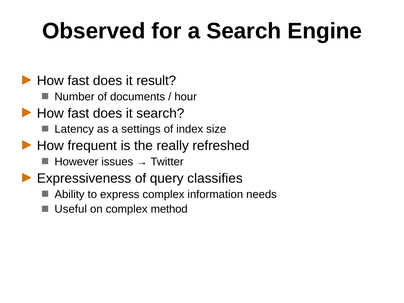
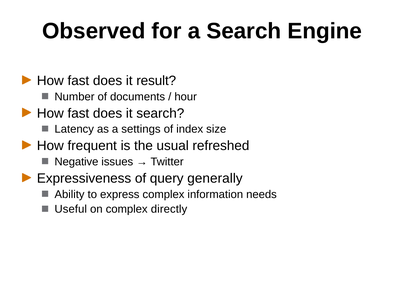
really: really -> usual
However: However -> Negative
classifies: classifies -> generally
method: method -> directly
